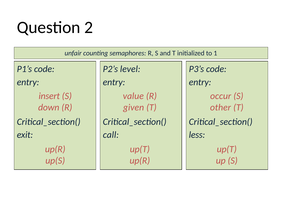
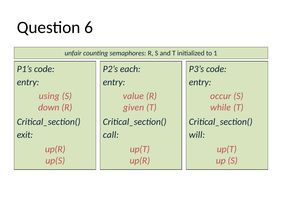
2: 2 -> 6
level: level -> each
insert: insert -> using
other: other -> while
less: less -> will
